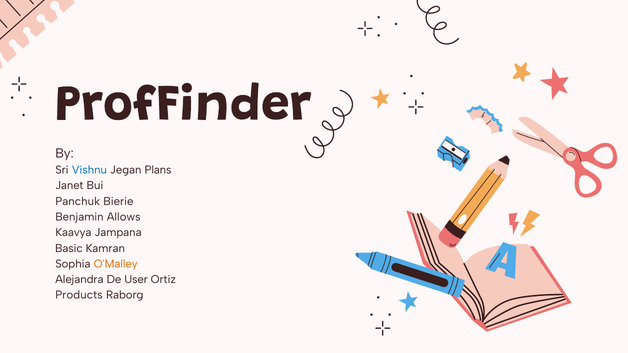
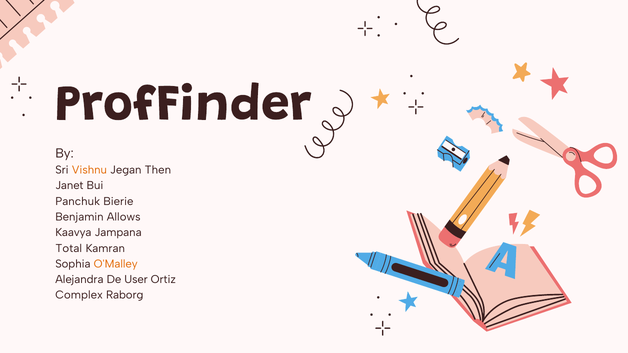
Vishnu colour: blue -> orange
Plans: Plans -> Then
Basic: Basic -> Total
Products: Products -> Complex
